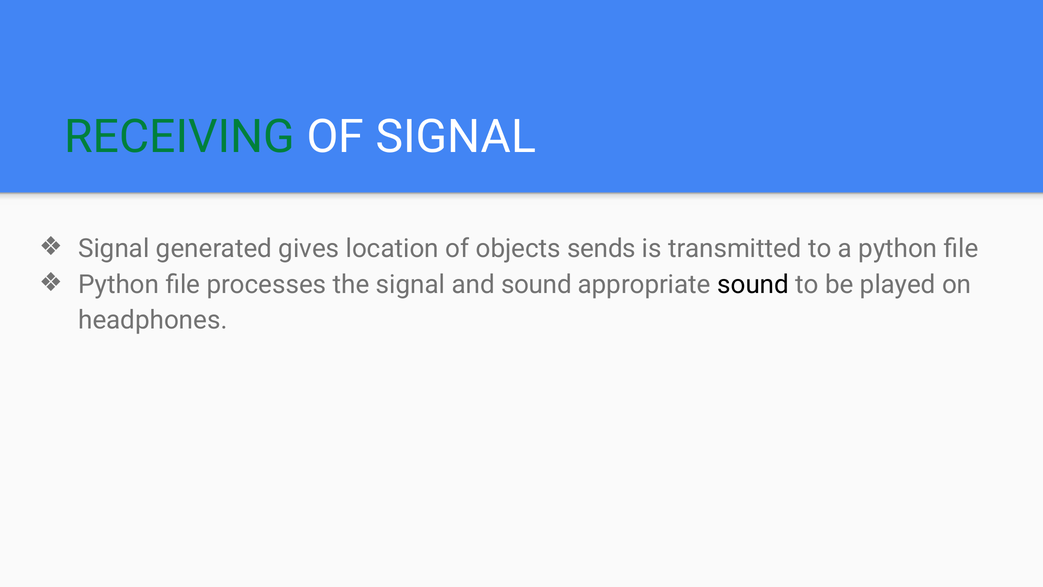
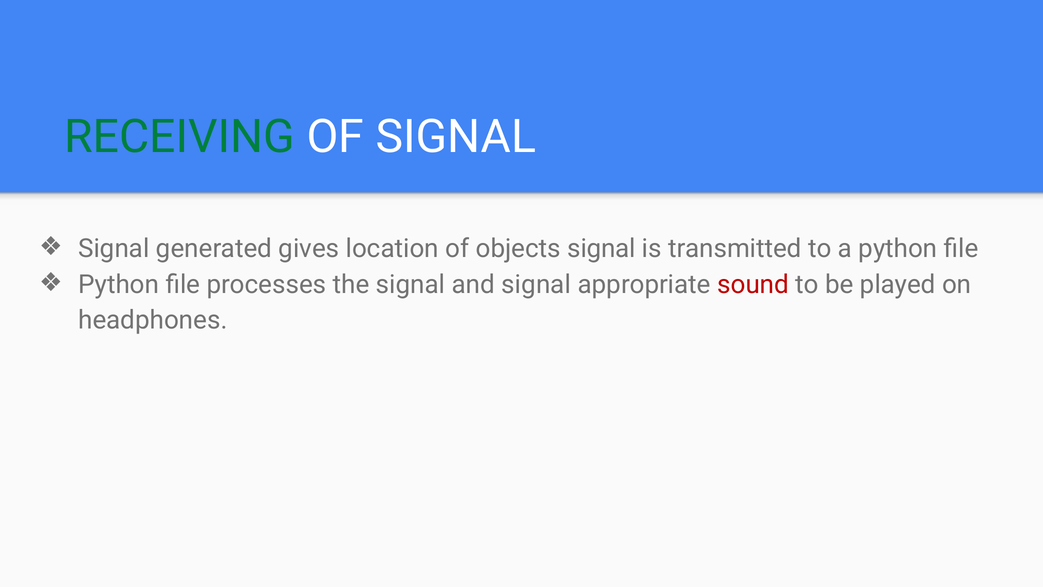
objects sends: sends -> signal
and sound: sound -> signal
sound at (753, 284) colour: black -> red
